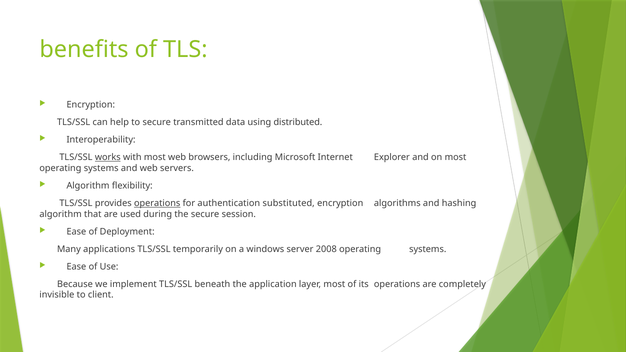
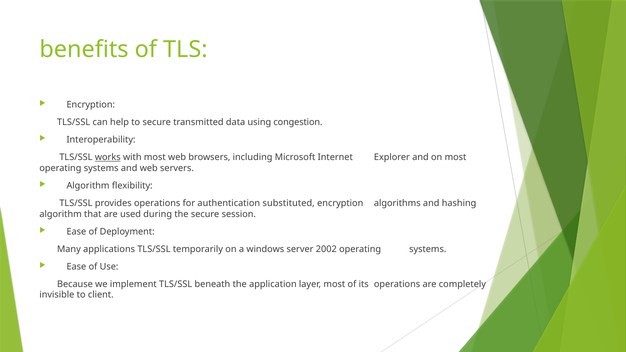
distributed: distributed -> congestion
operations at (157, 203) underline: present -> none
2008: 2008 -> 2002
